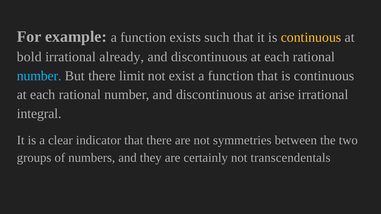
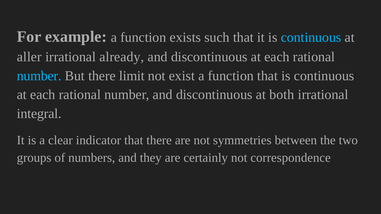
continuous at (311, 37) colour: yellow -> light blue
bold: bold -> aller
arise: arise -> both
transcendentals: transcendentals -> correspondence
